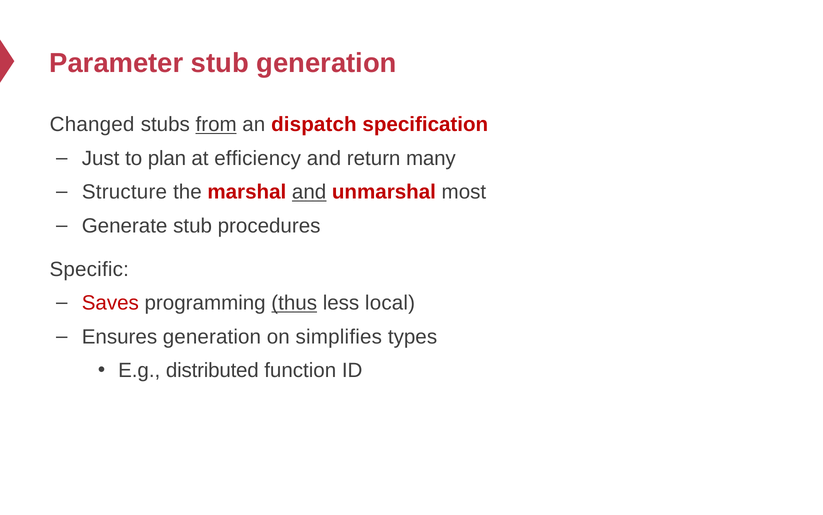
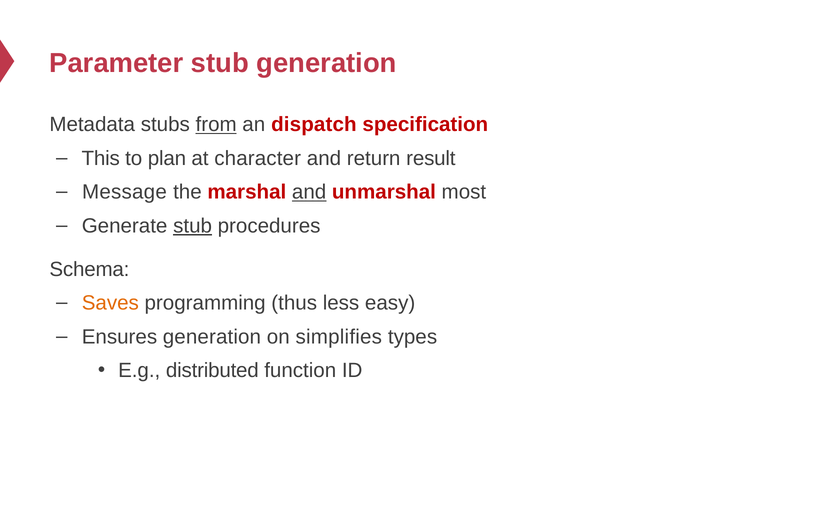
Changed: Changed -> Metadata
Just: Just -> This
efficiency: efficiency -> character
many: many -> result
Structure: Structure -> Message
stub at (193, 226) underline: none -> present
Specific: Specific -> Schema
Saves colour: red -> orange
thus underline: present -> none
local: local -> easy
